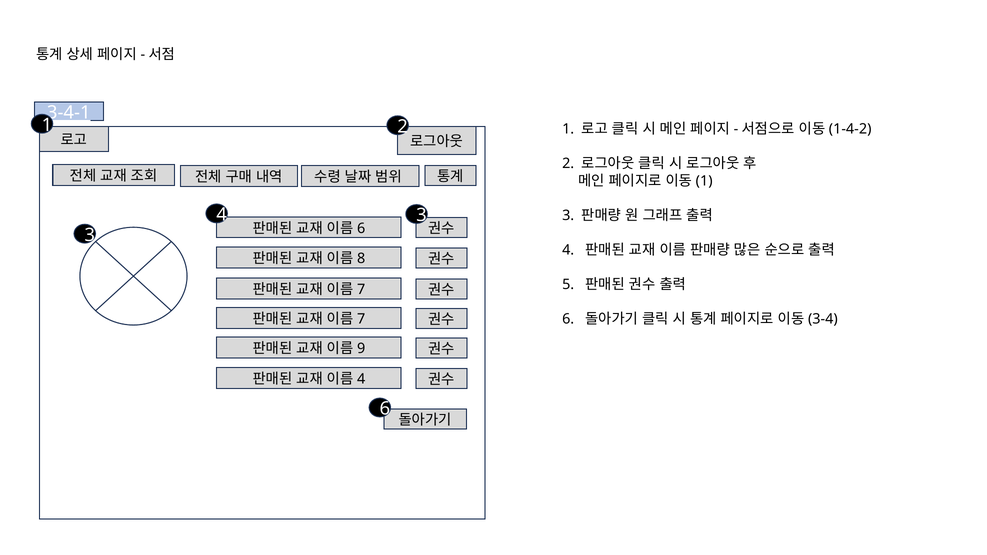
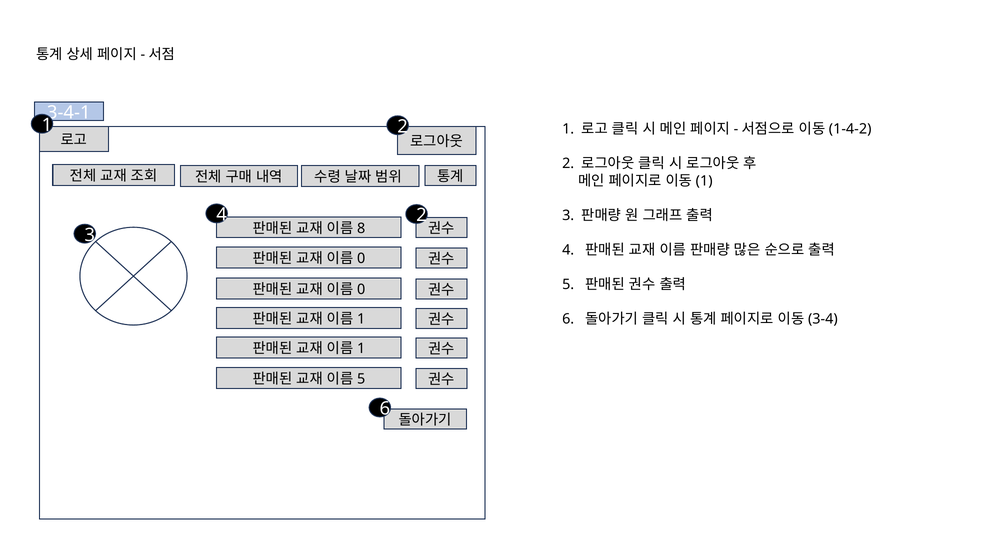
3-4-1 underline: present -> none
4 3: 3 -> 2
6 at (361, 228): 6 -> 8
8 at (361, 259): 8 -> 0
7 at (361, 290): 7 -> 0
7 at (361, 319): 7 -> 1
9 at (361, 349): 9 -> 1
4 at (361, 379): 4 -> 5
